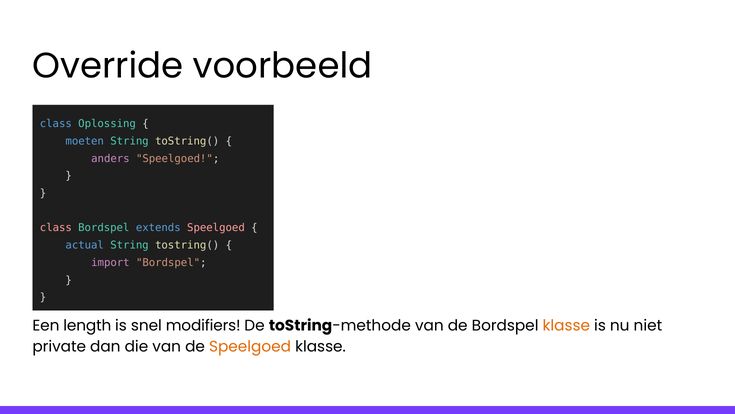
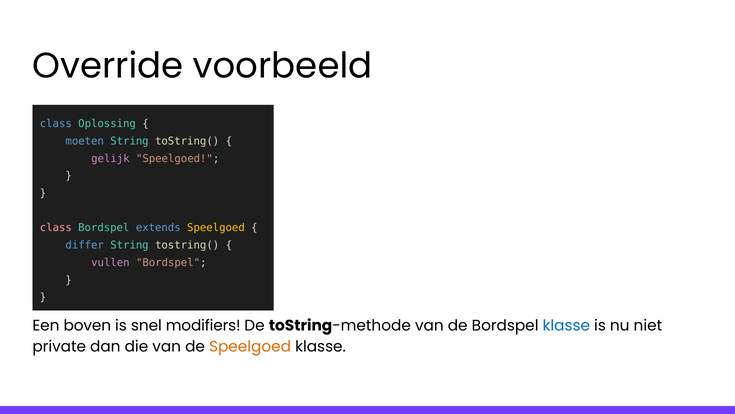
anders: anders -> gelijk
Speelgoed at (216, 228) colour: pink -> yellow
actual: actual -> differ
import: import -> vullen
length: length -> boven
klasse at (566, 325) colour: orange -> blue
